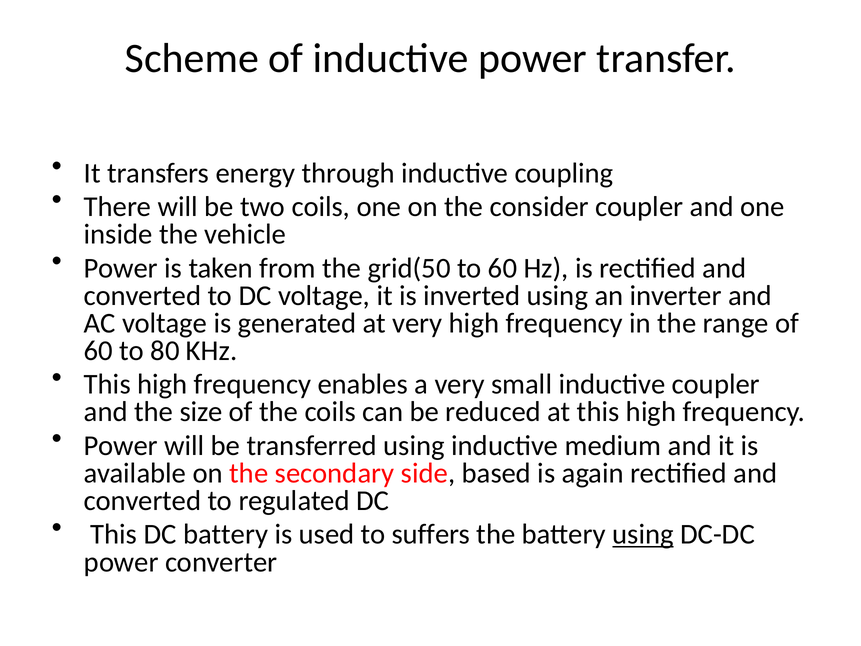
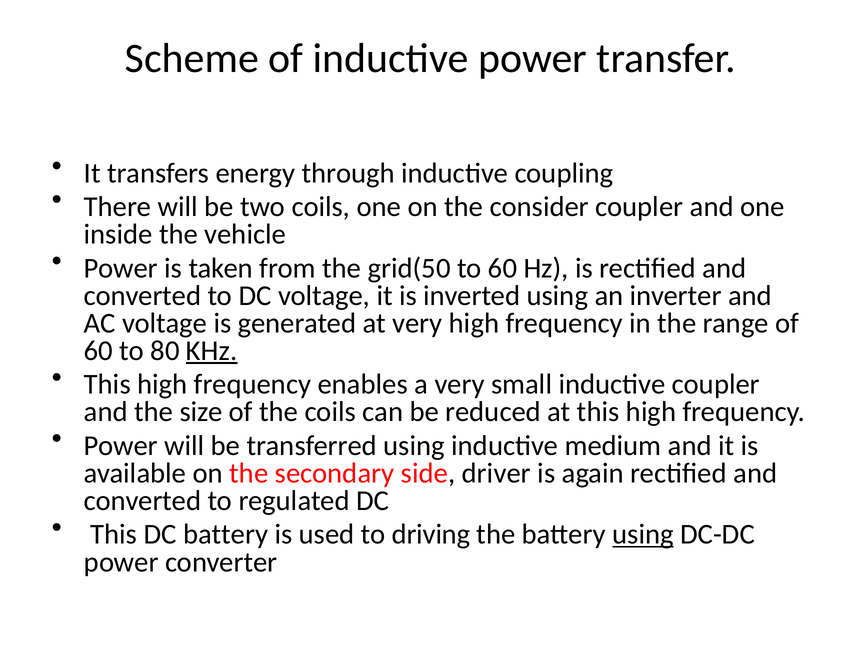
KHz underline: none -> present
based: based -> driver
suffers: suffers -> driving
